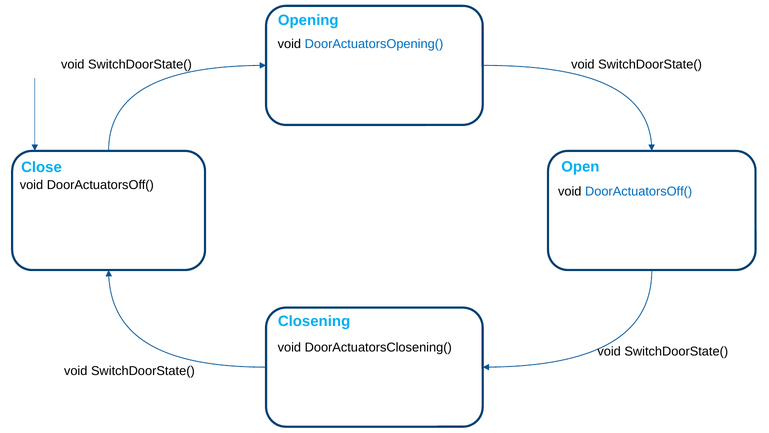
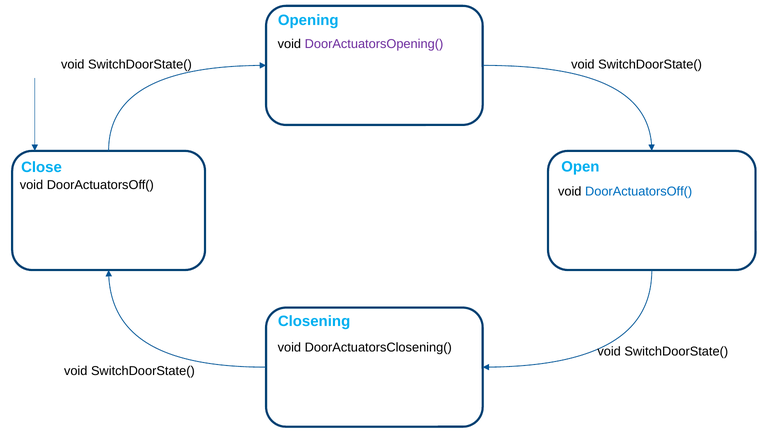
DoorActuatorsOpening( colour: blue -> purple
